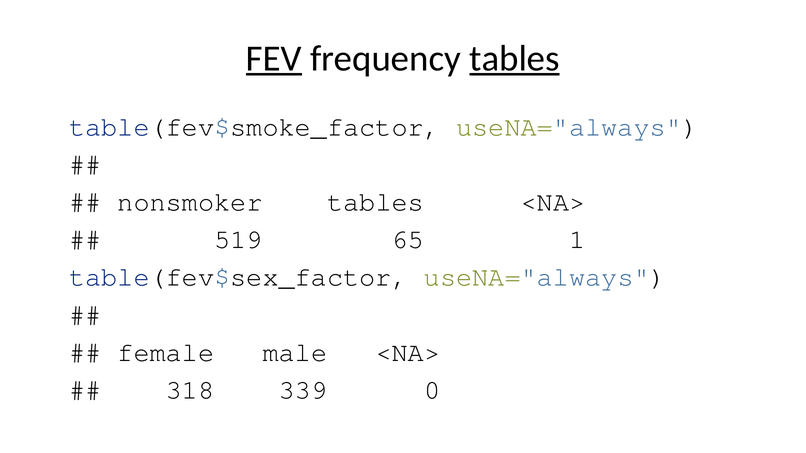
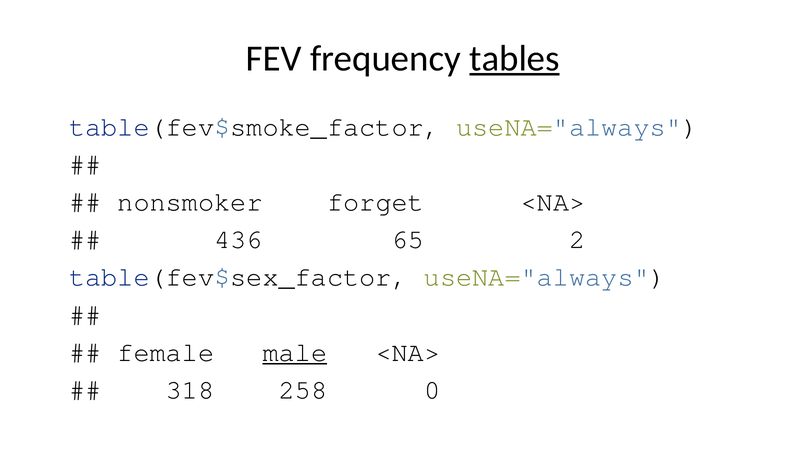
FEV underline: present -> none
nonsmoker tables: tables -> forget
519: 519 -> 436
1: 1 -> 2
male underline: none -> present
339: 339 -> 258
